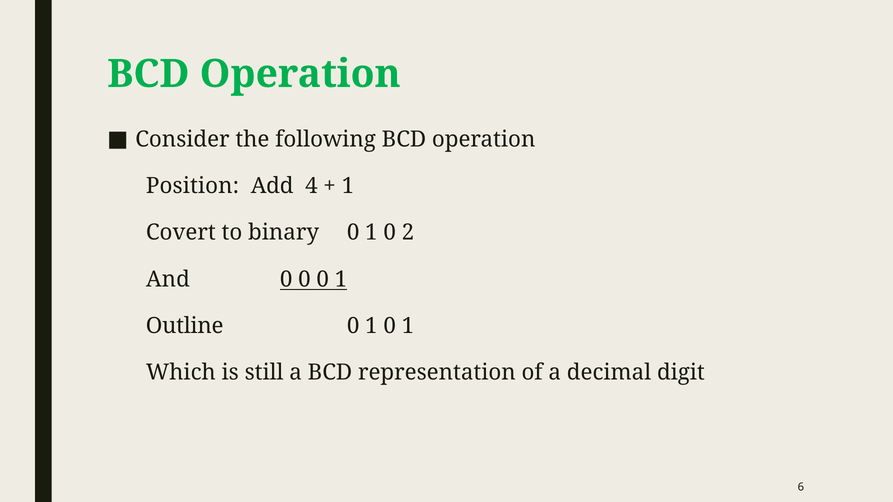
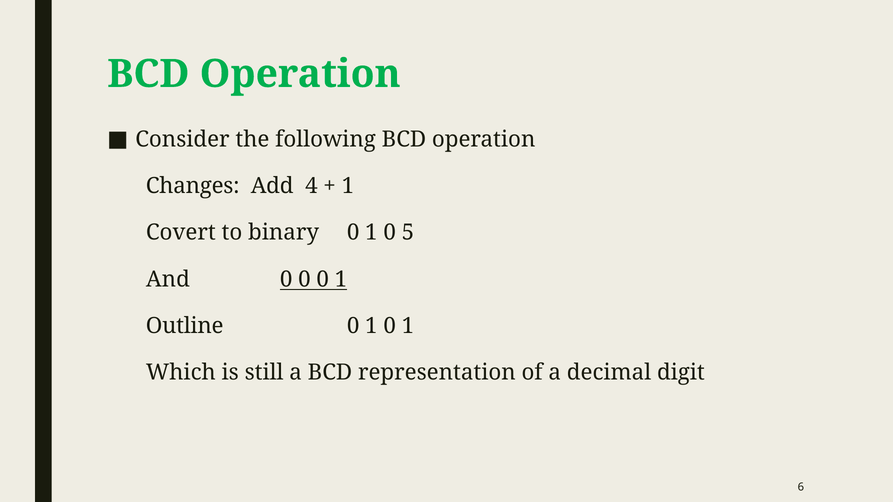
Position: Position -> Changes
2: 2 -> 5
